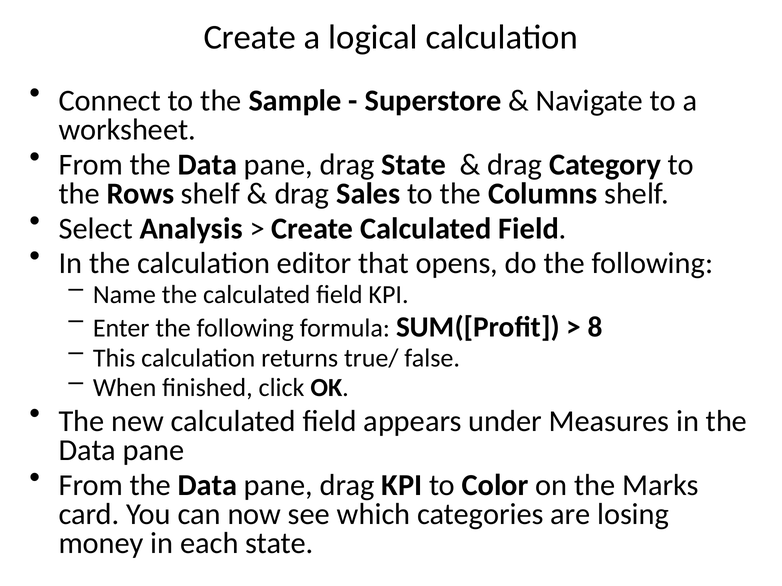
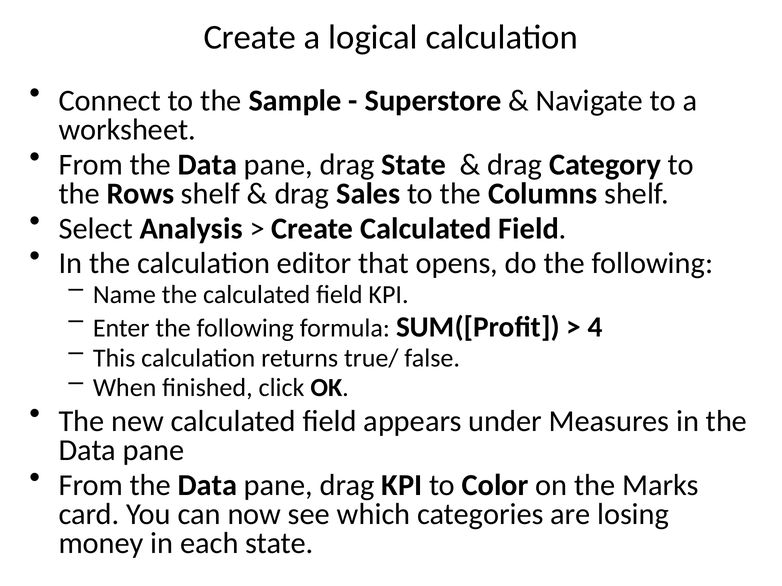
8: 8 -> 4
